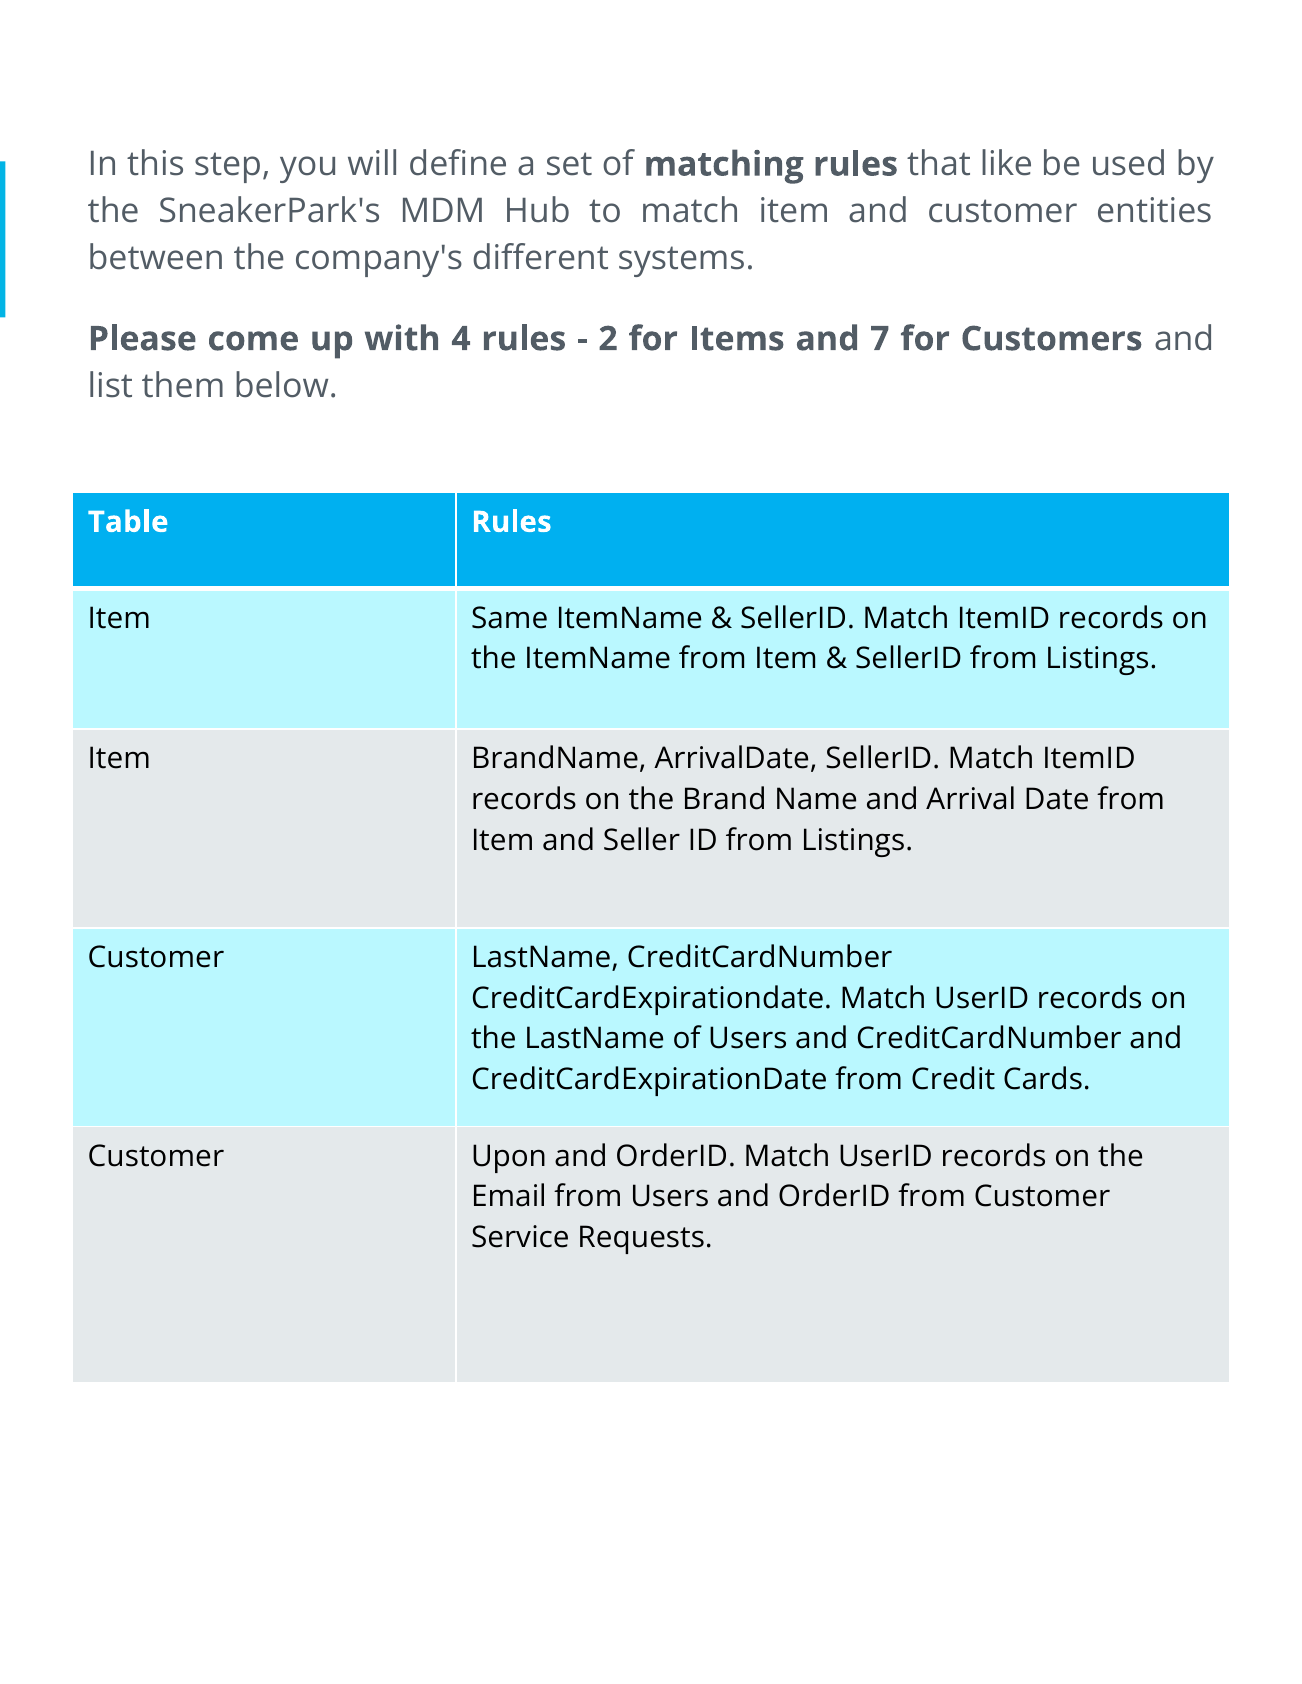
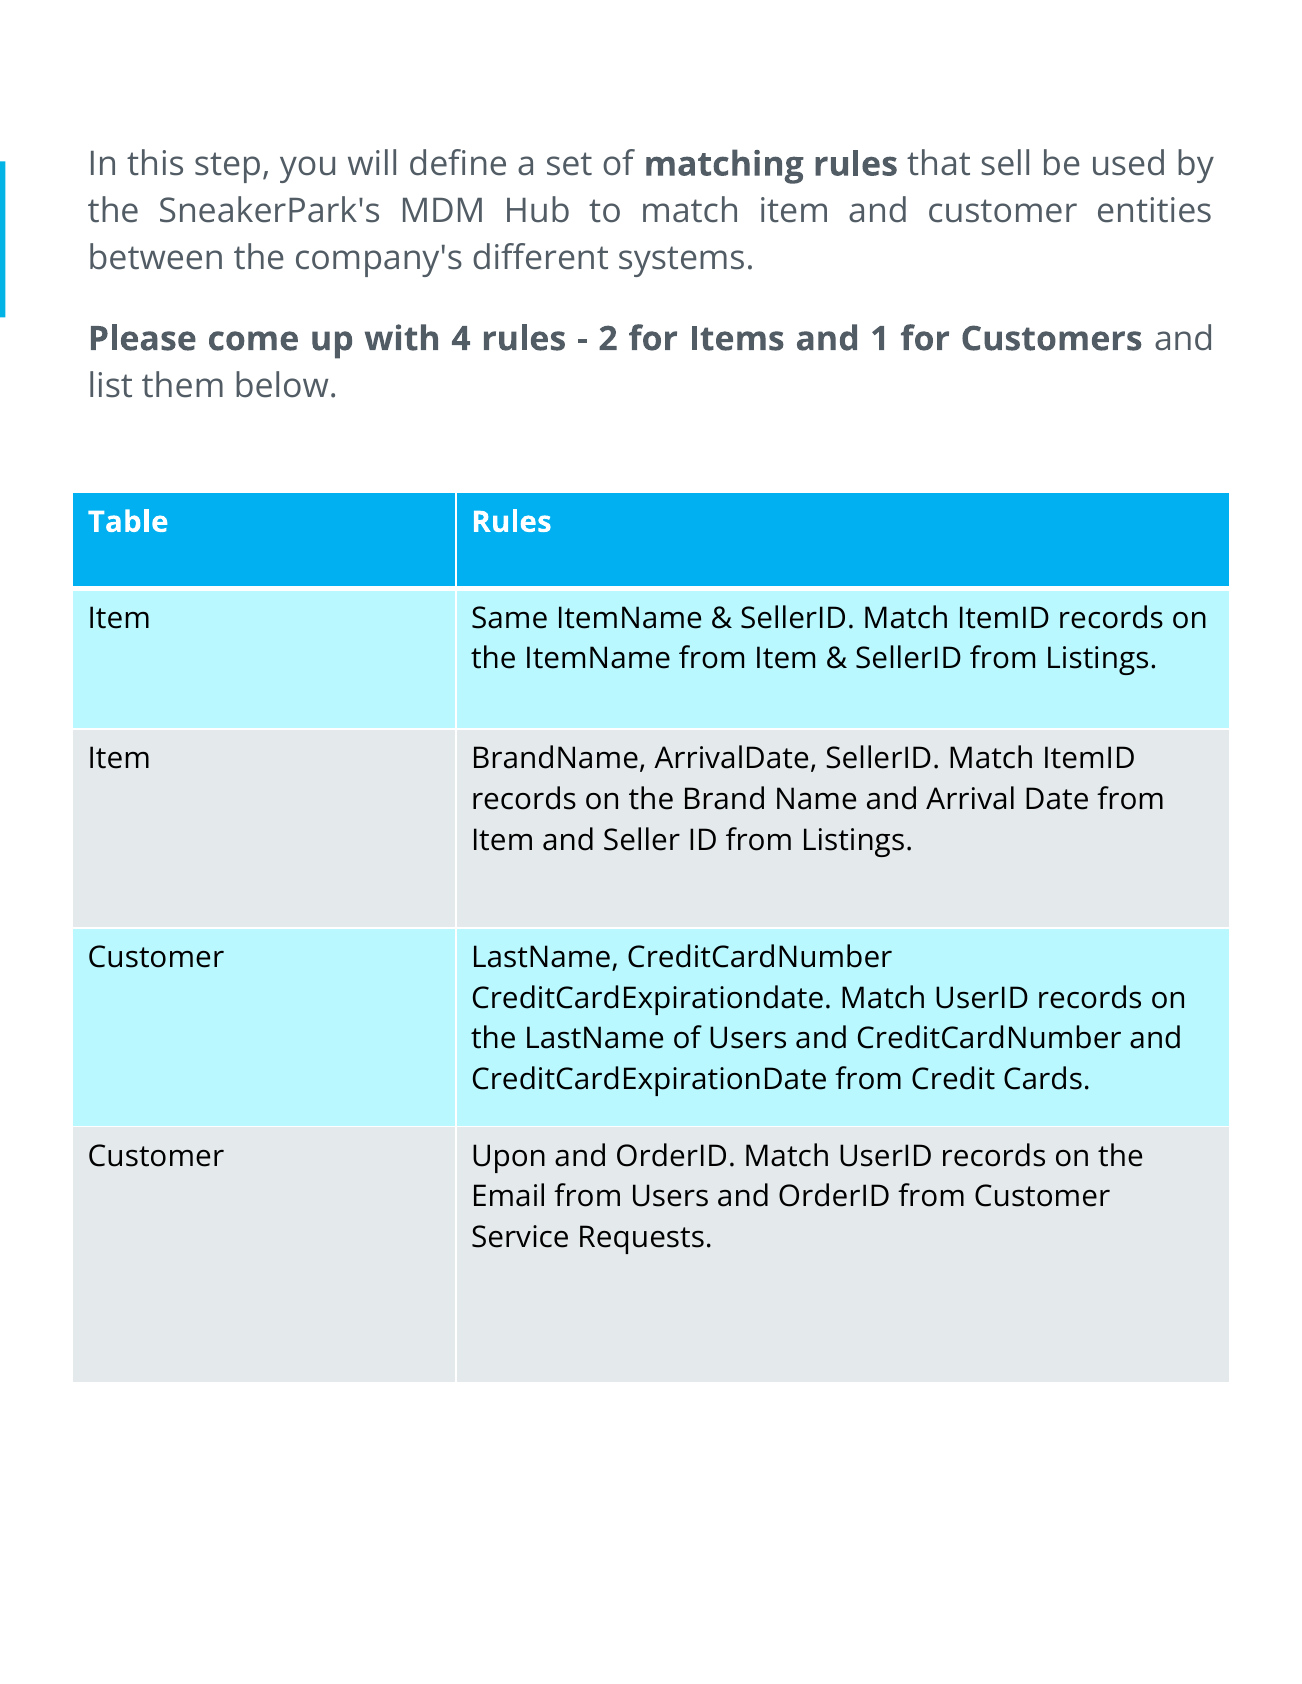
like: like -> sell
7: 7 -> 1
